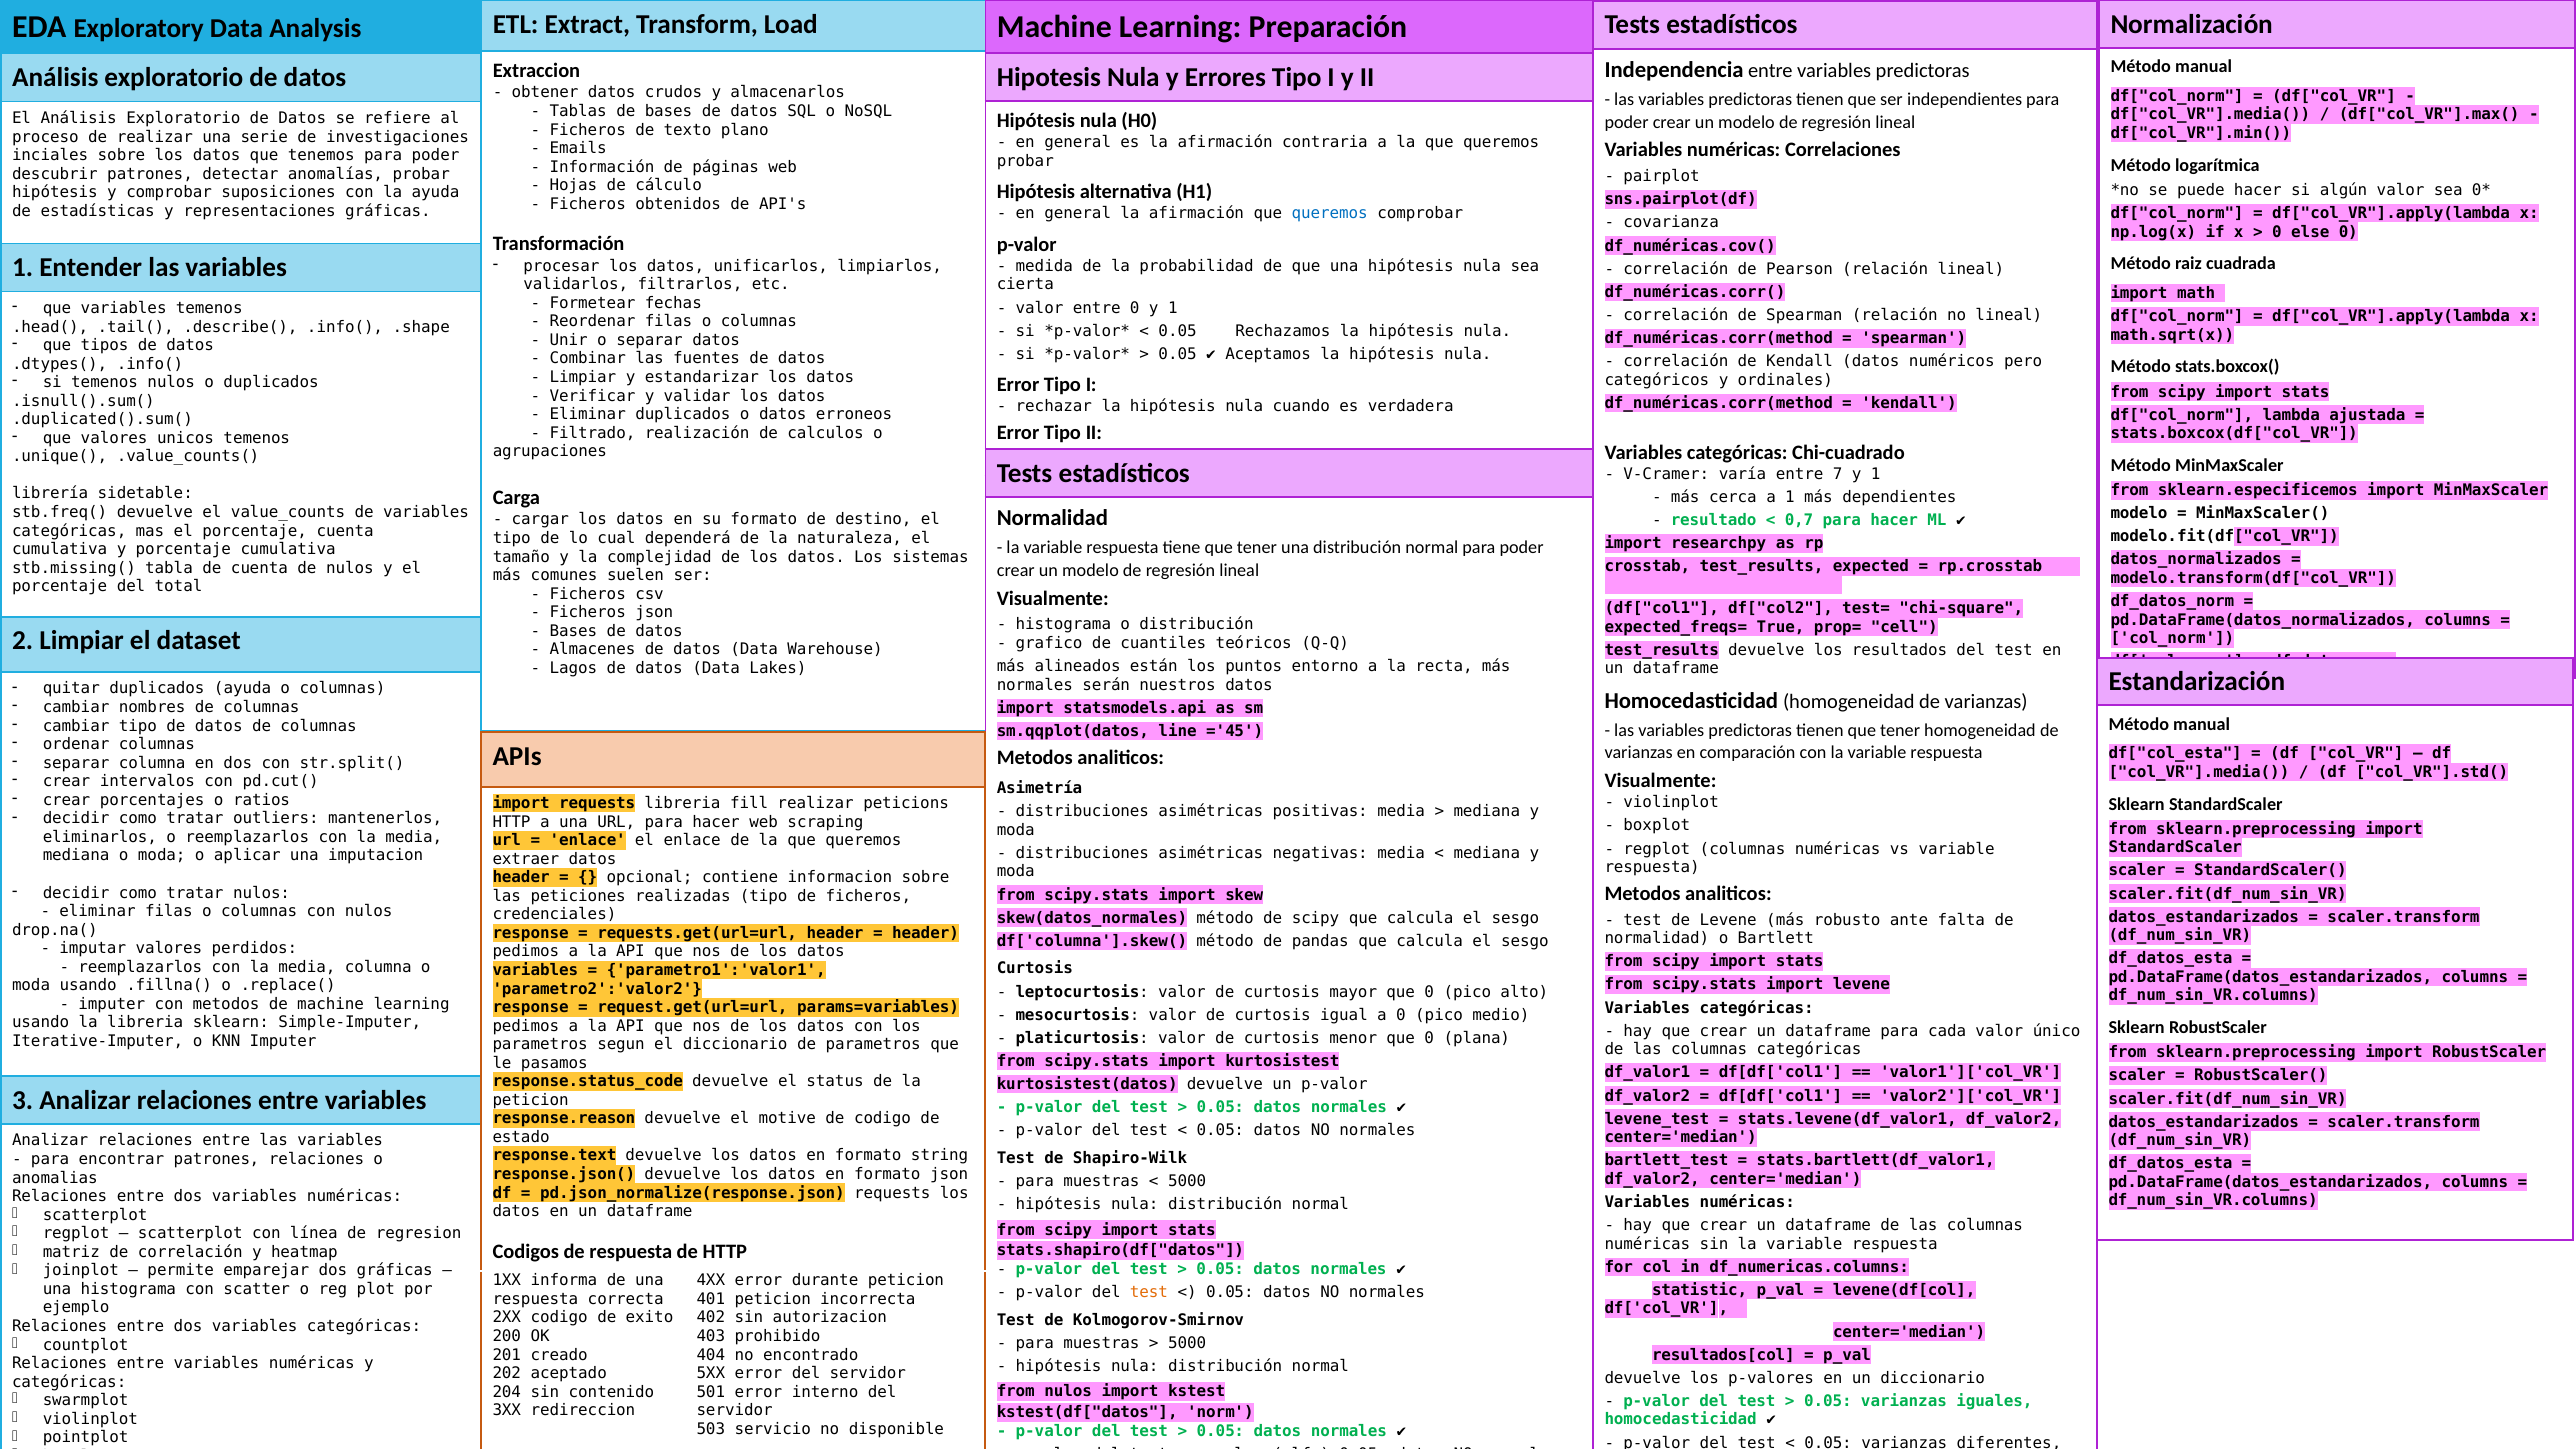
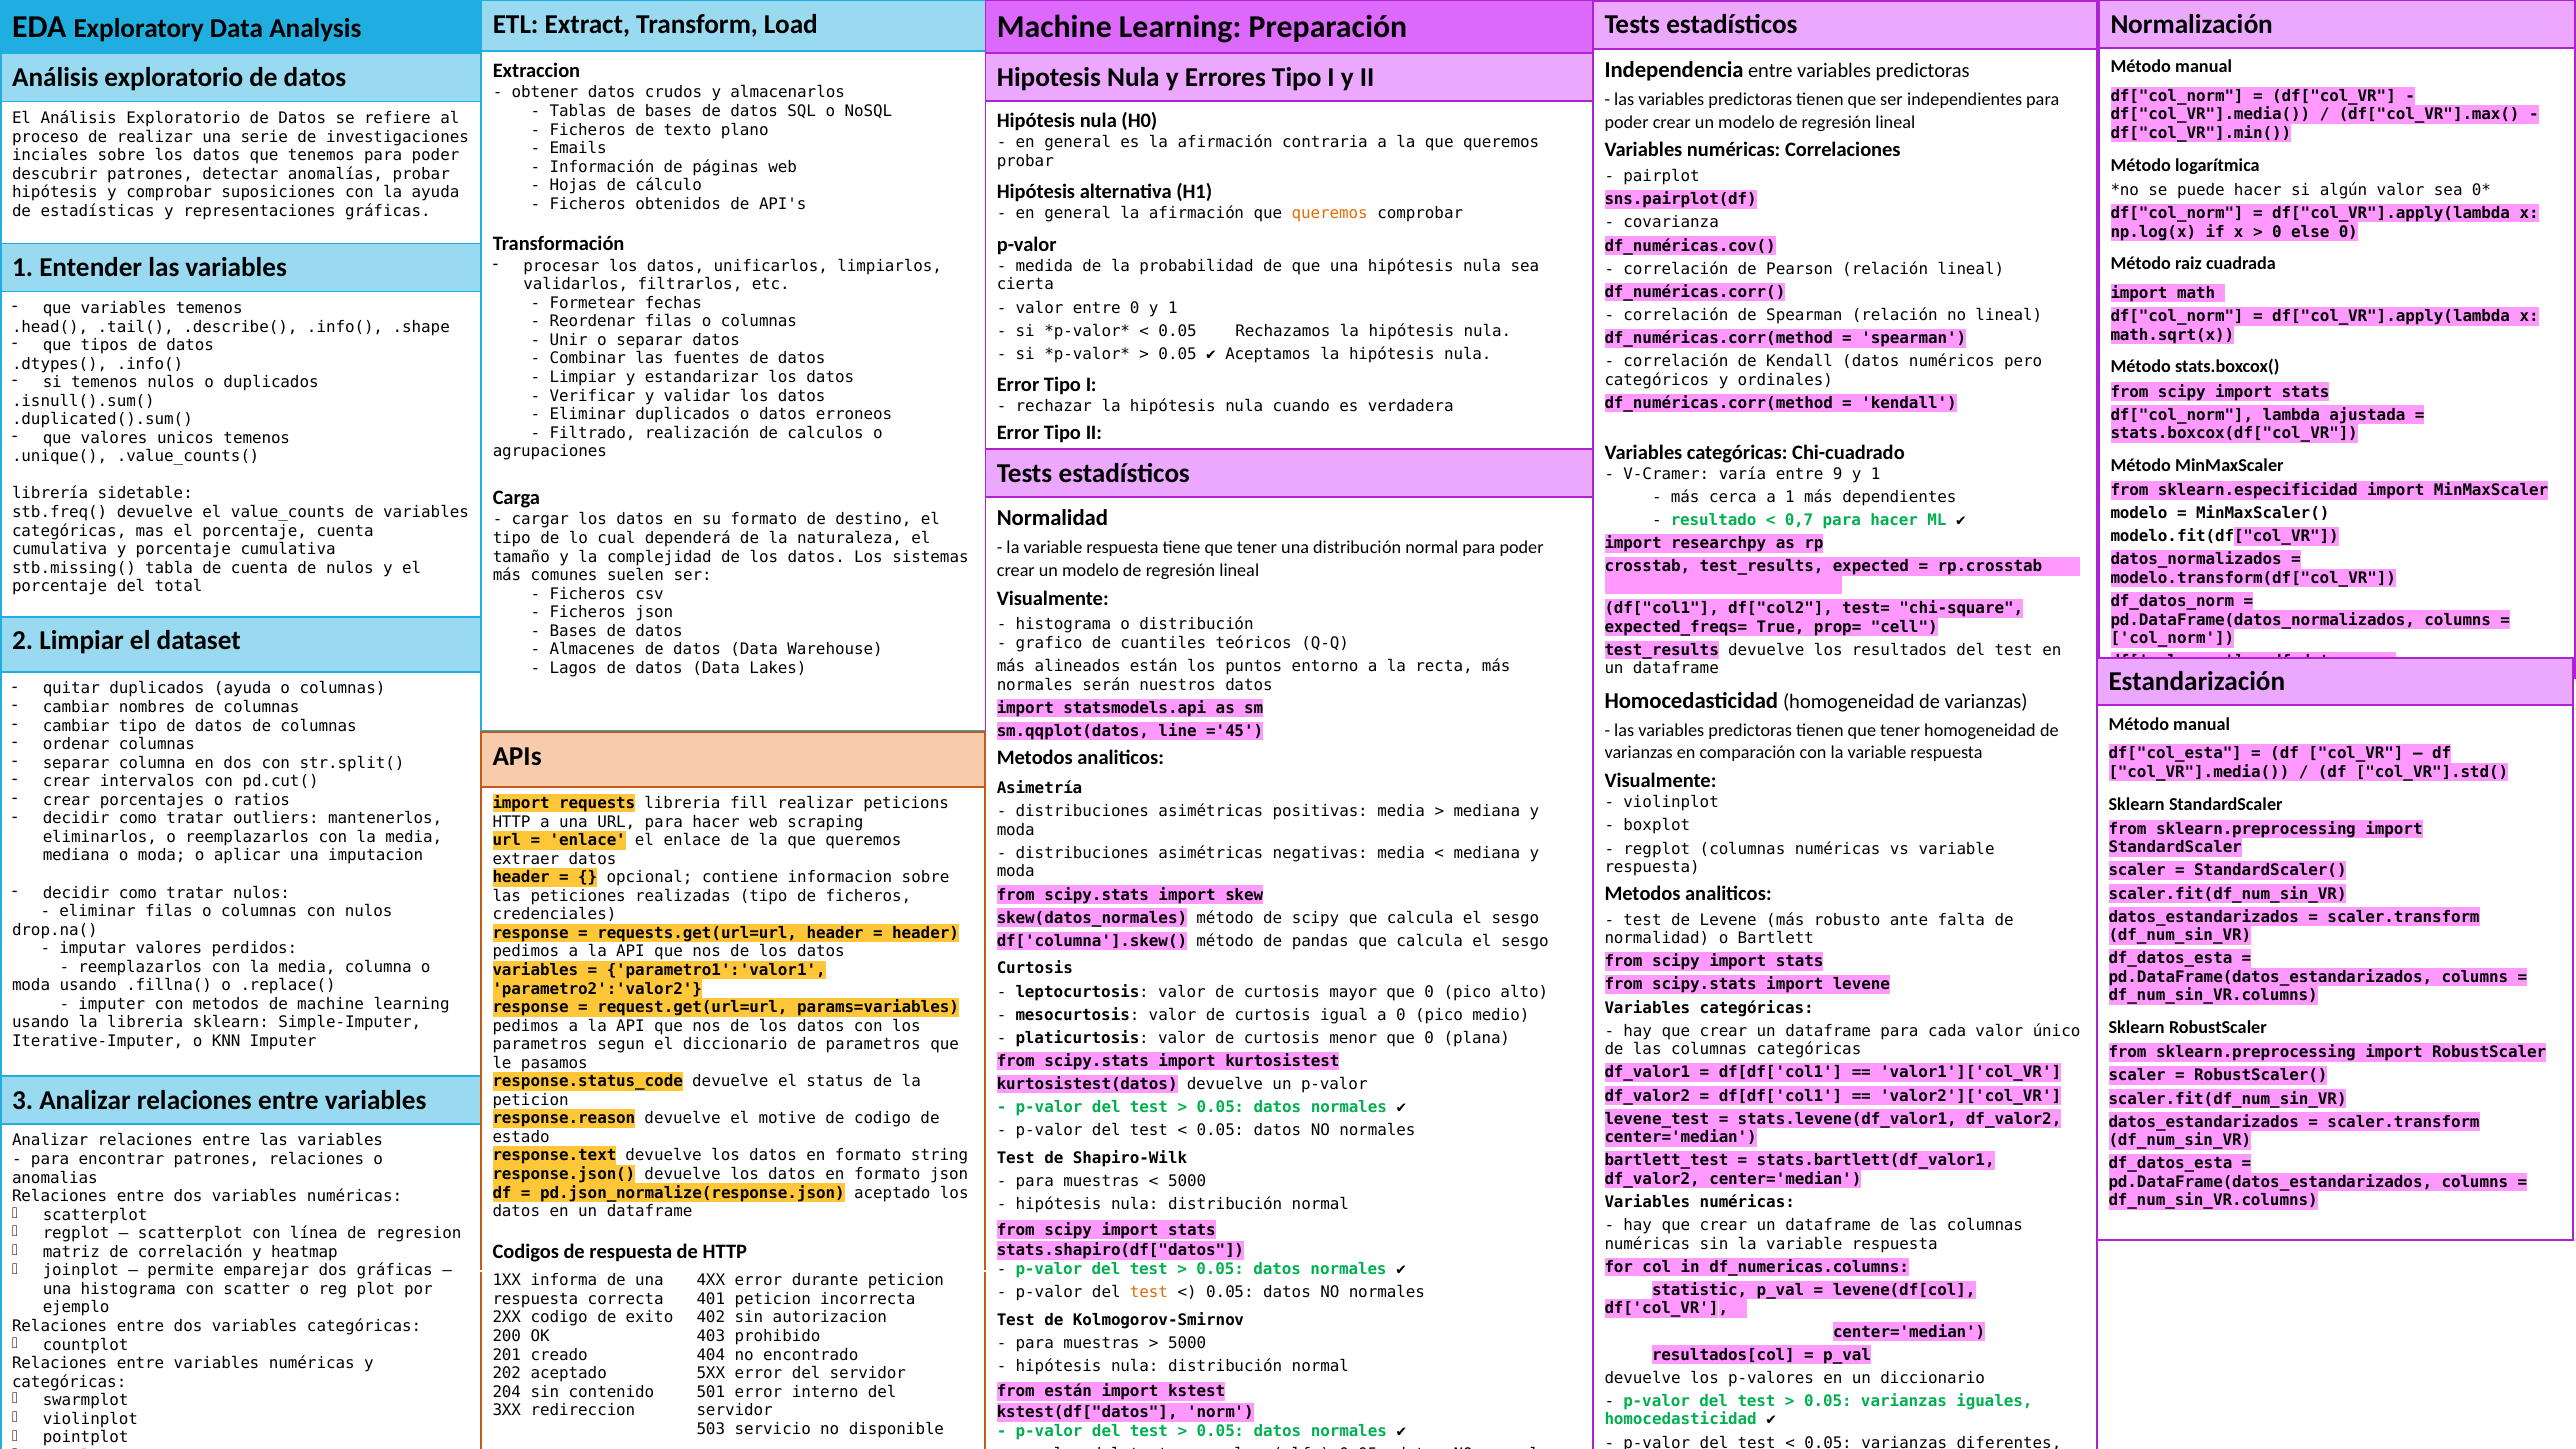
queremos at (1330, 214) colour: blue -> orange
7: 7 -> 9
sklearn.especificemos: sklearn.especificemos -> sklearn.especificidad
requests at (892, 1193): requests -> aceptado
from nulos: nulos -> están
